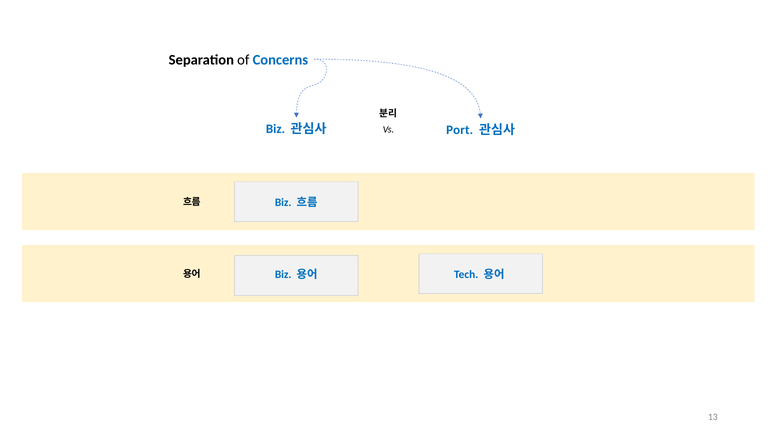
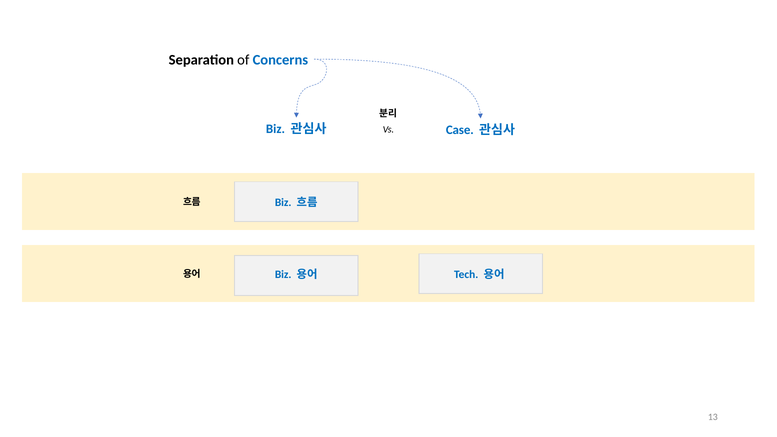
Port: Port -> Case
